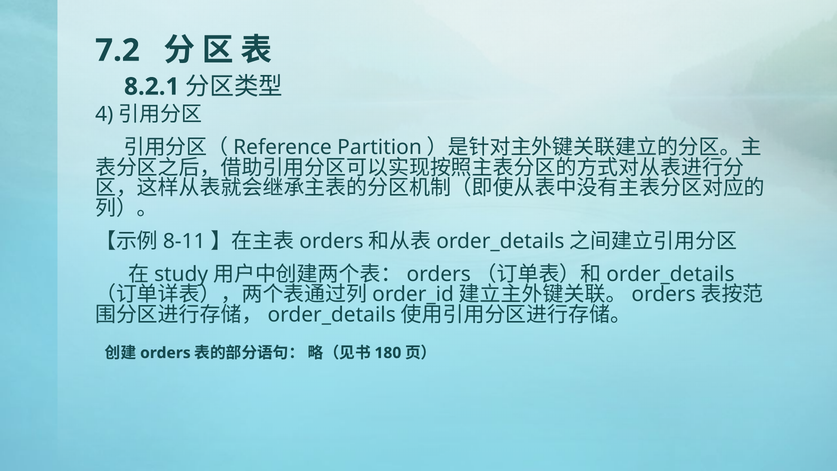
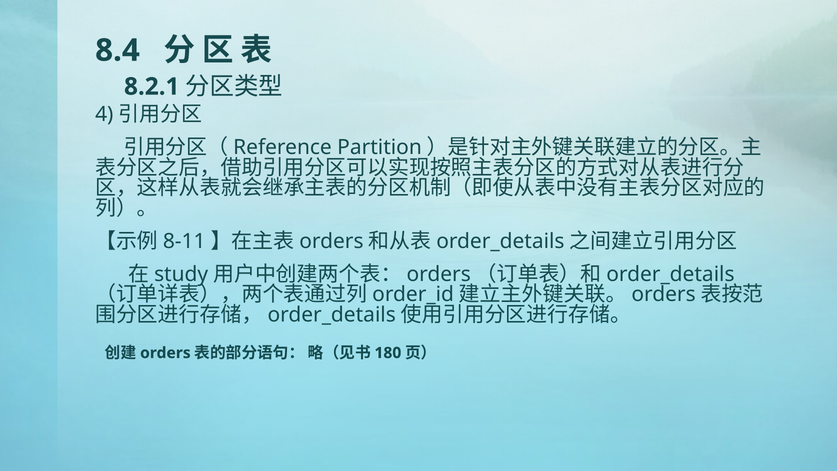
7.2: 7.2 -> 8.4
